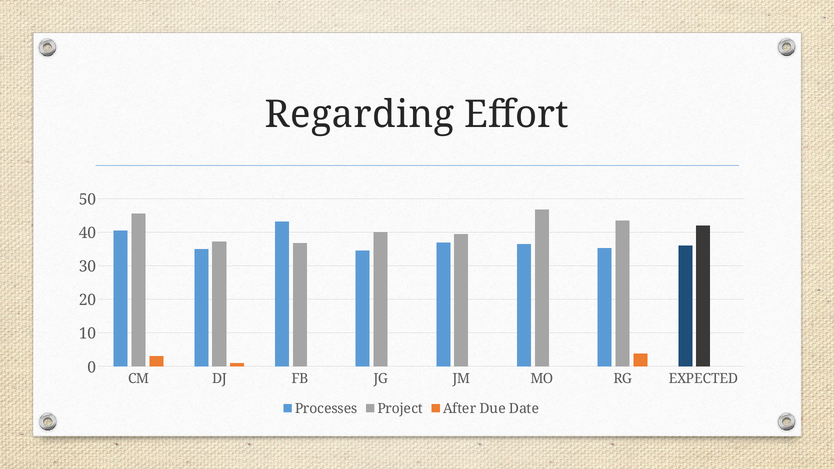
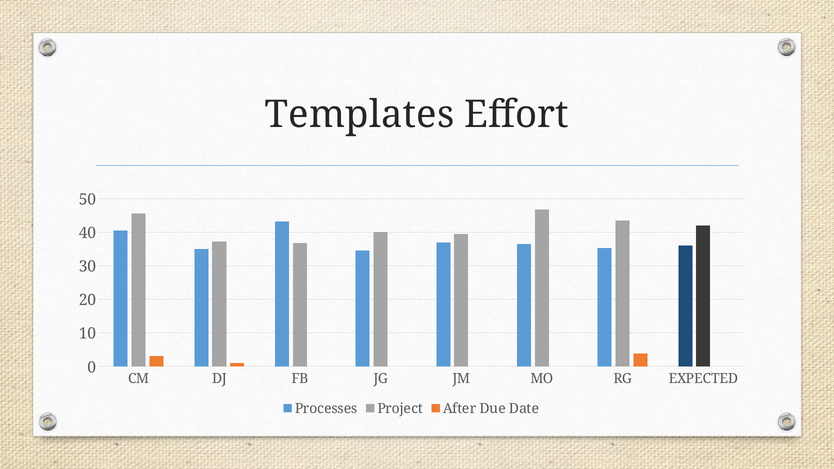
Regarding: Regarding -> Templates
